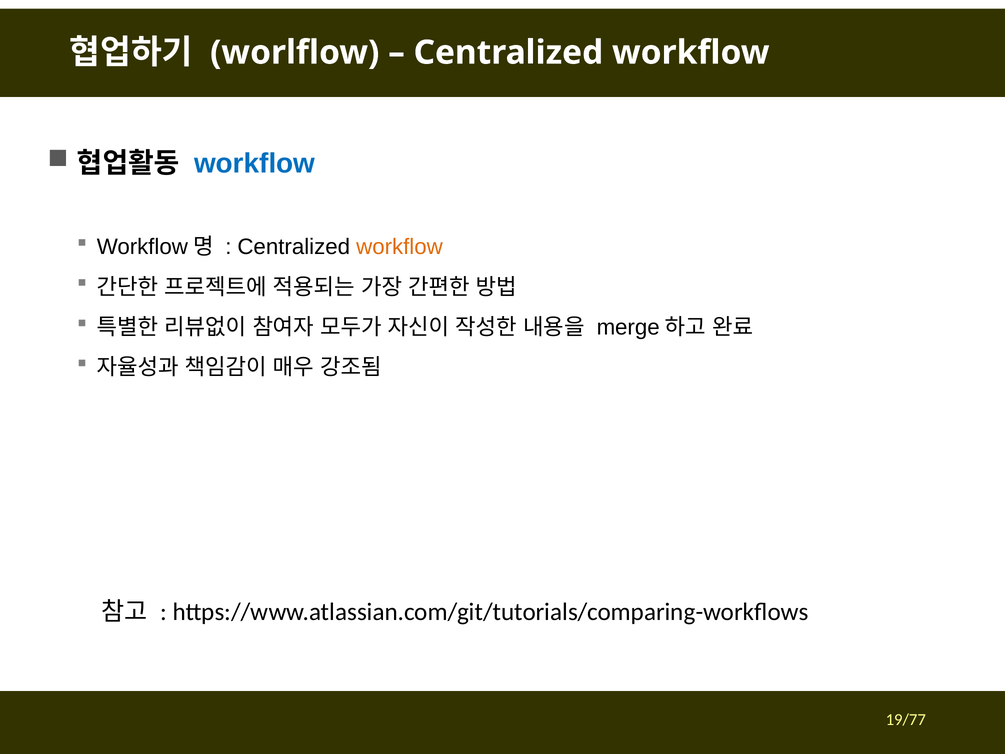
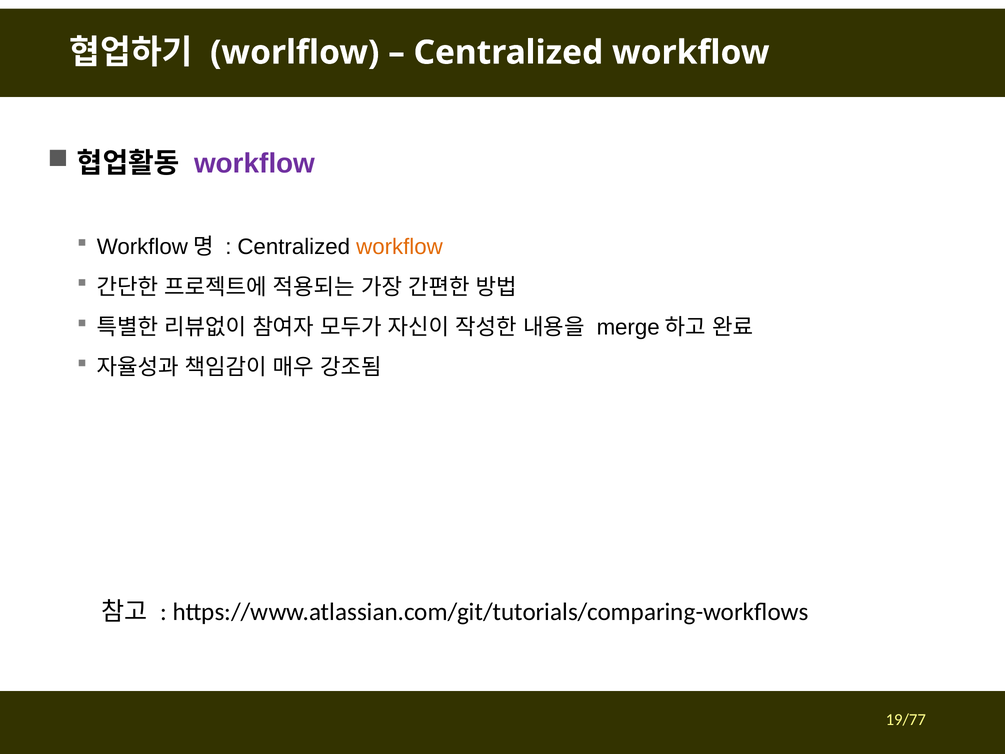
workflow at (255, 164) colour: blue -> purple
